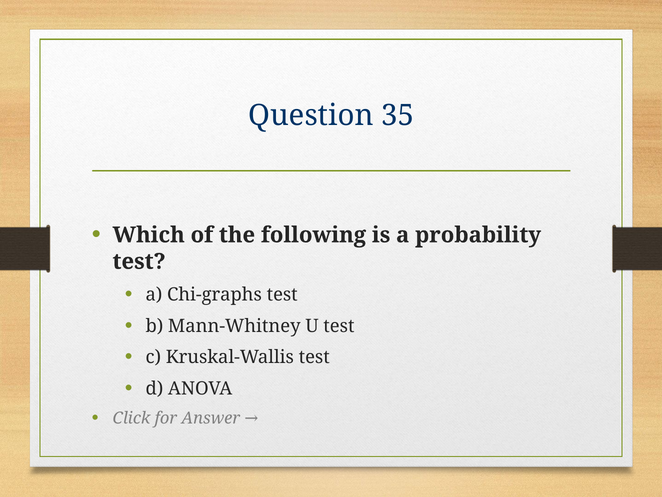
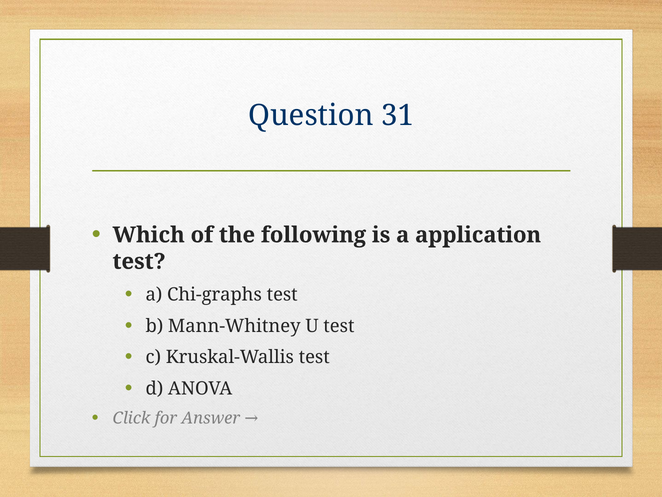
35: 35 -> 31
probability: probability -> application
